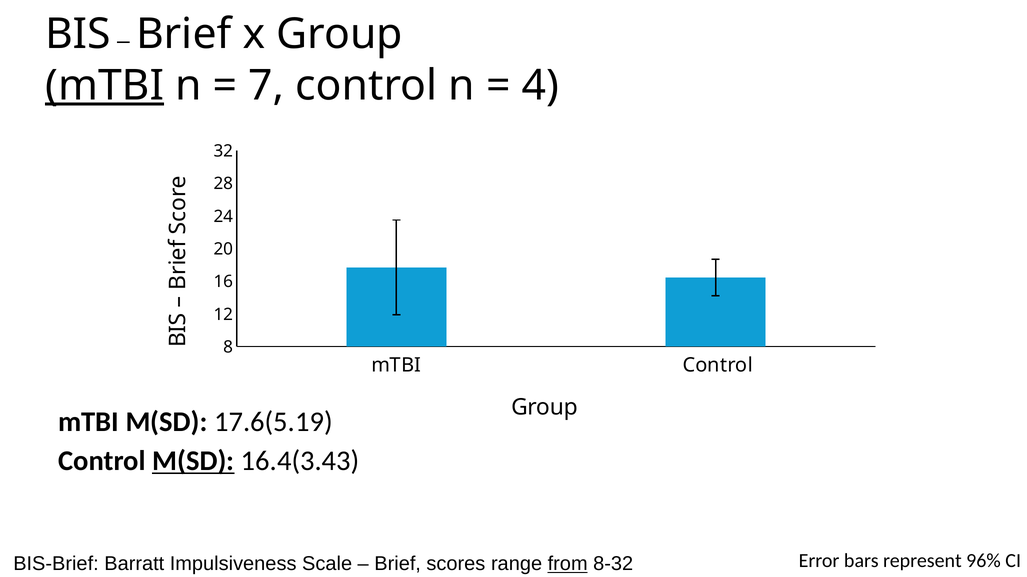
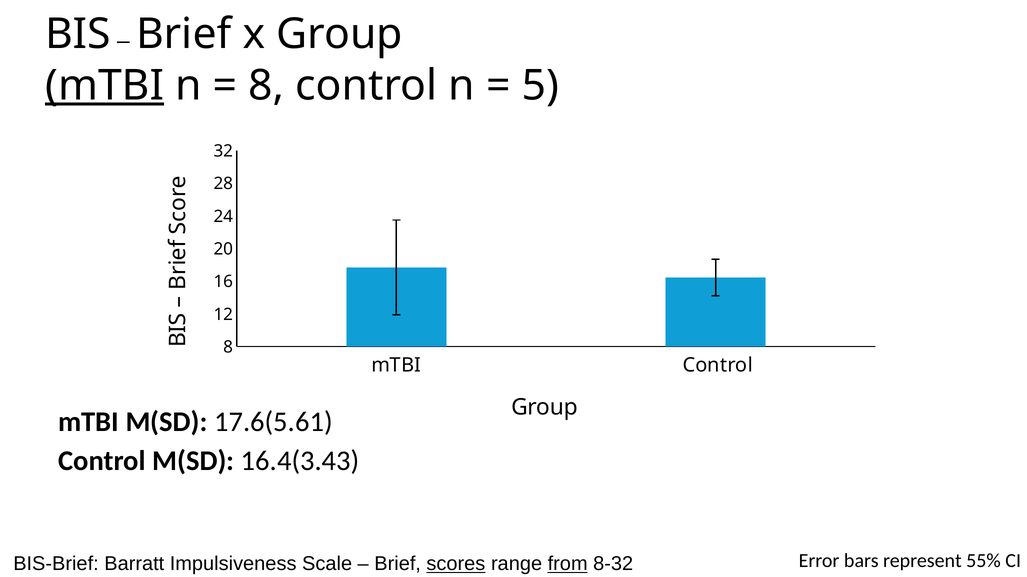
7 at (266, 86): 7 -> 8
4: 4 -> 5
17.6(5.19: 17.6(5.19 -> 17.6(5.61
M(SD at (193, 462) underline: present -> none
96%: 96% -> 55%
scores underline: none -> present
